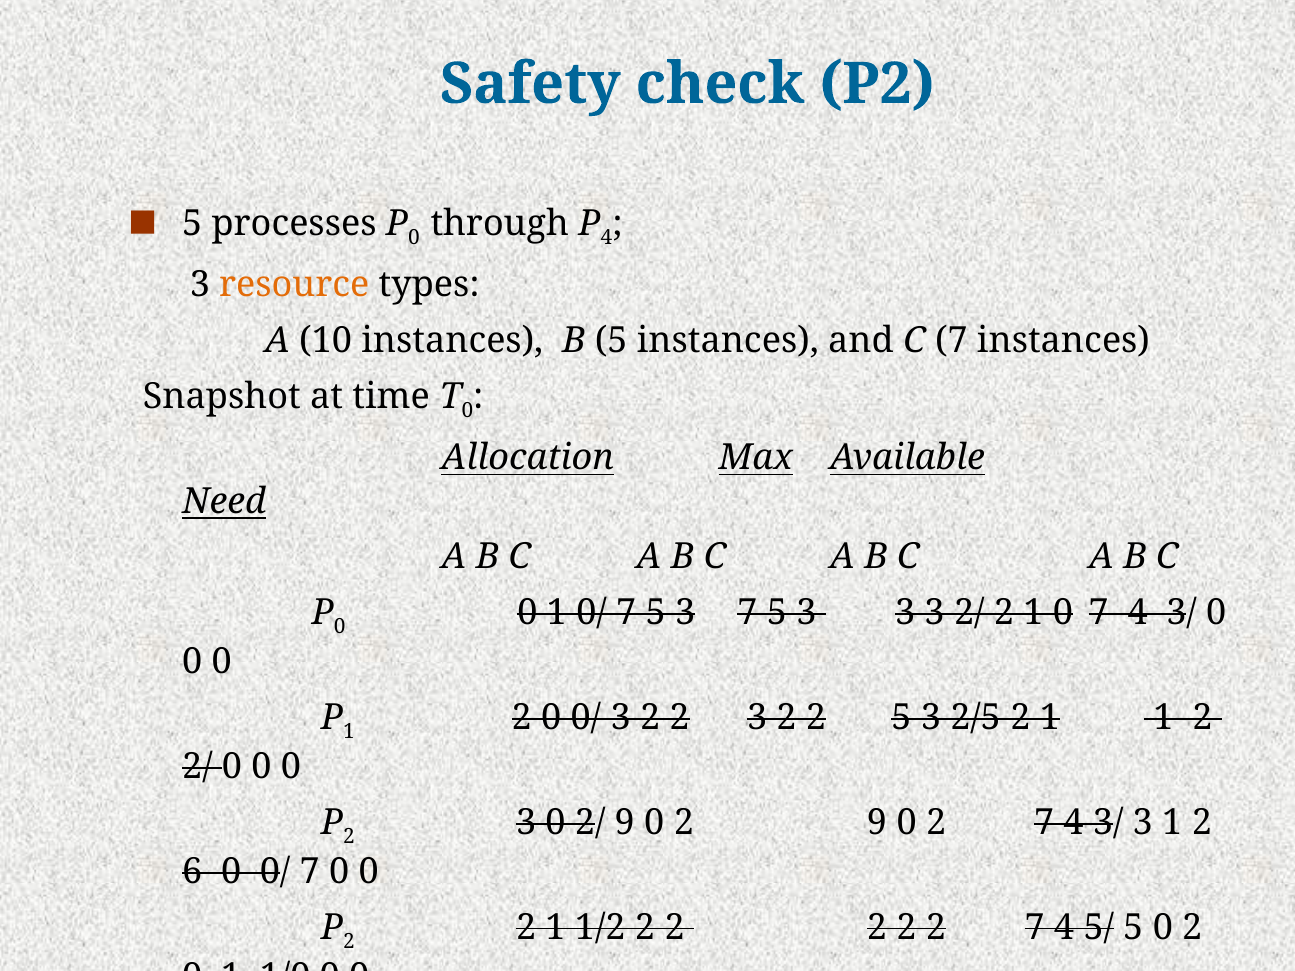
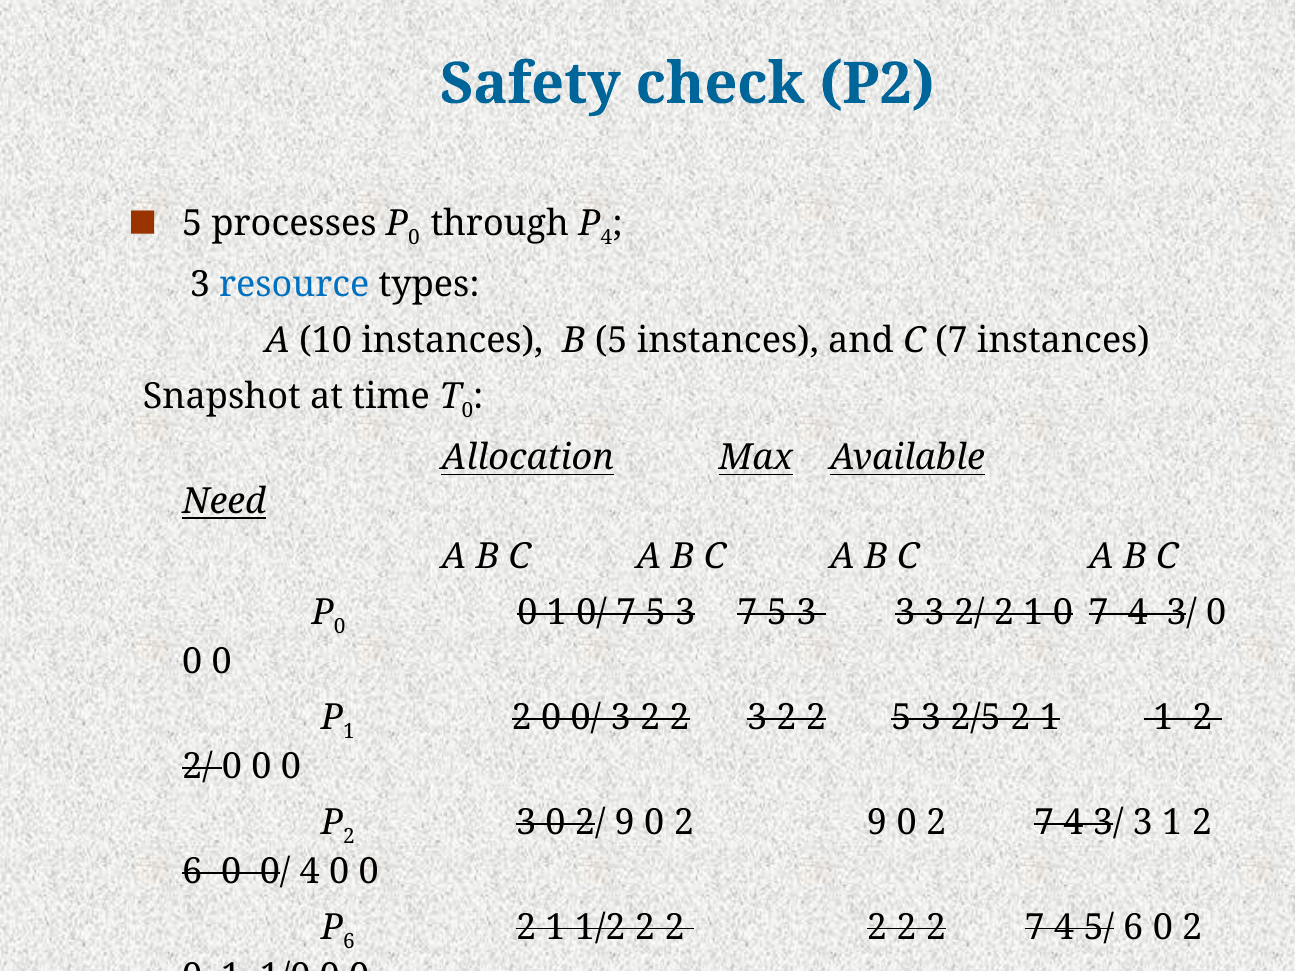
resource colour: orange -> blue
0 0/ 7: 7 -> 4
2 at (349, 942): 2 -> 6
5/ 5: 5 -> 6
